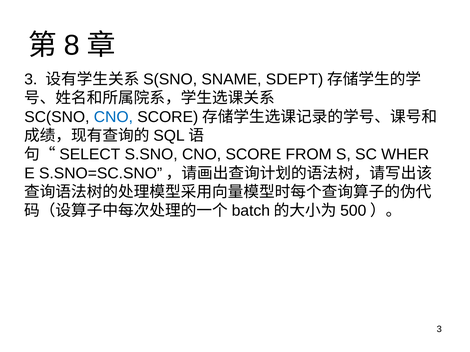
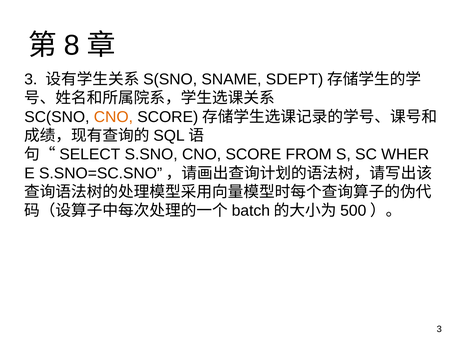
CNO at (113, 117) colour: blue -> orange
